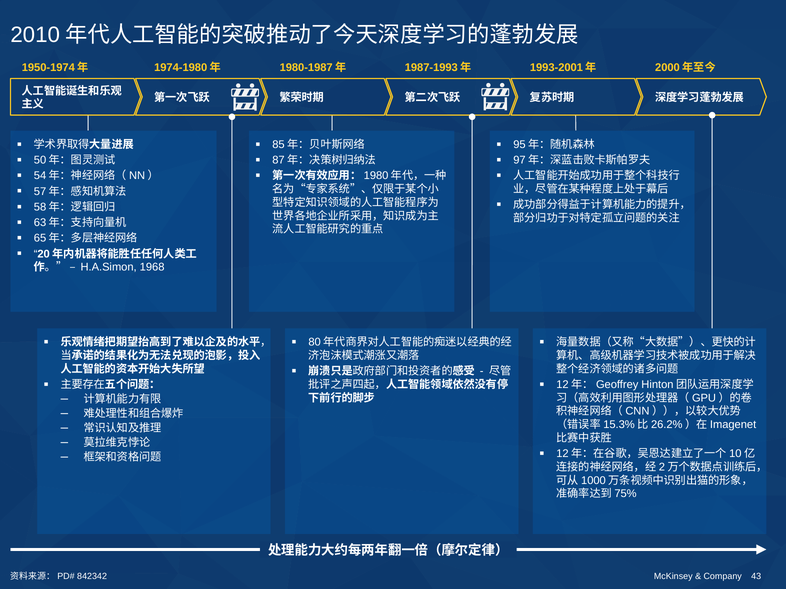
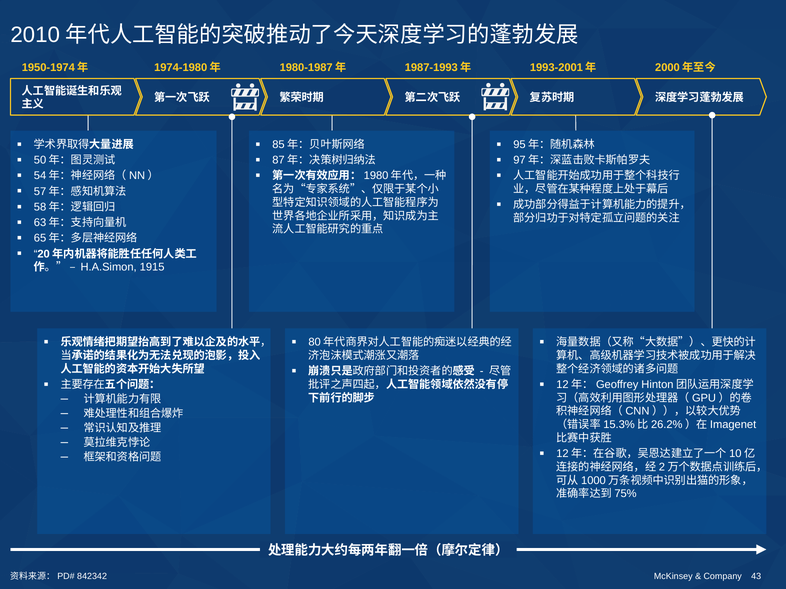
1968: 1968 -> 1915
